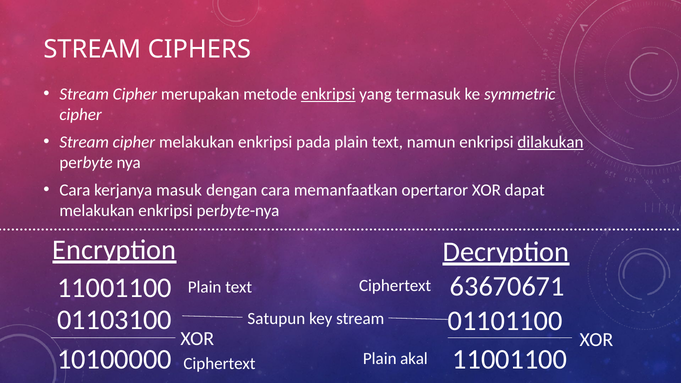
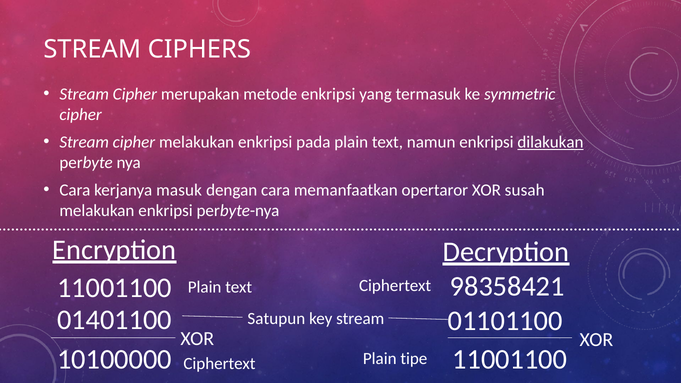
enkripsi at (328, 94) underline: present -> none
dapat: dapat -> susah
63670671: 63670671 -> 98358421
01103100: 01103100 -> 01401100
akal: akal -> tipe
